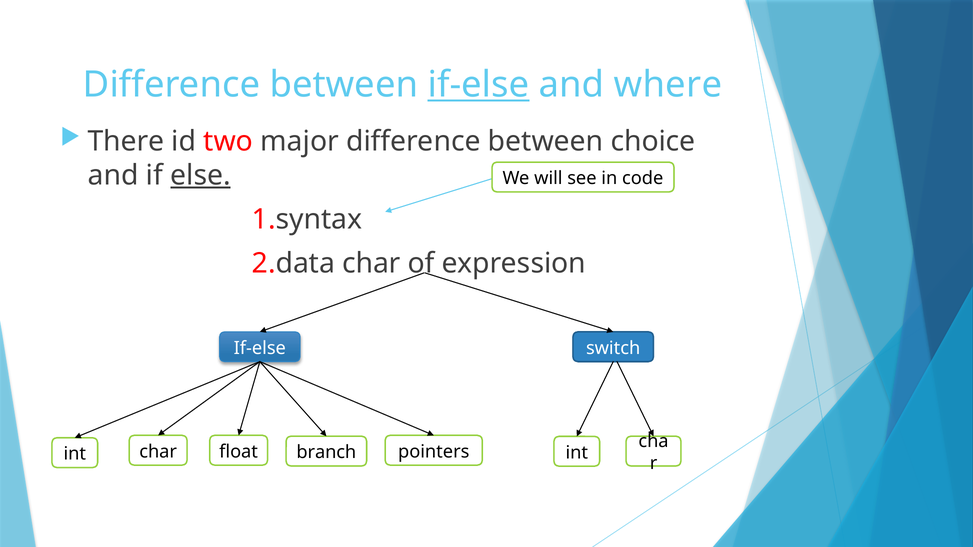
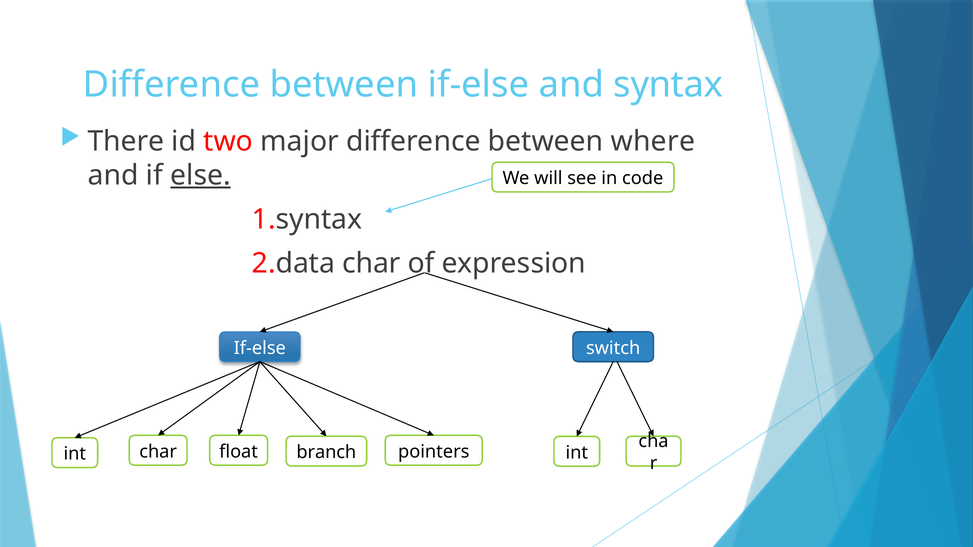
if-else at (478, 85) underline: present -> none
where: where -> syntax
choice: choice -> where
